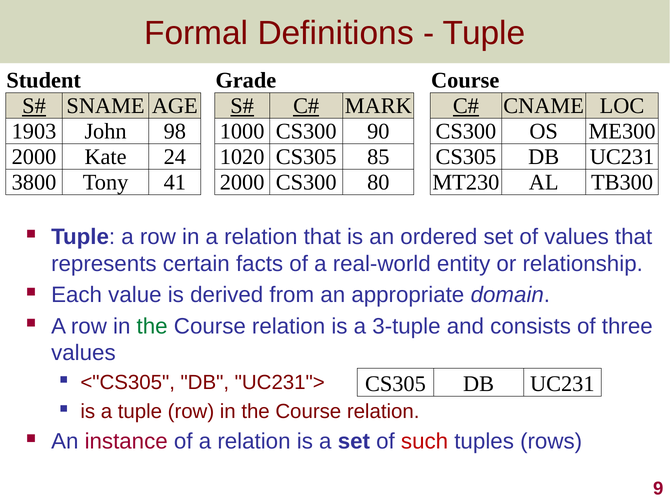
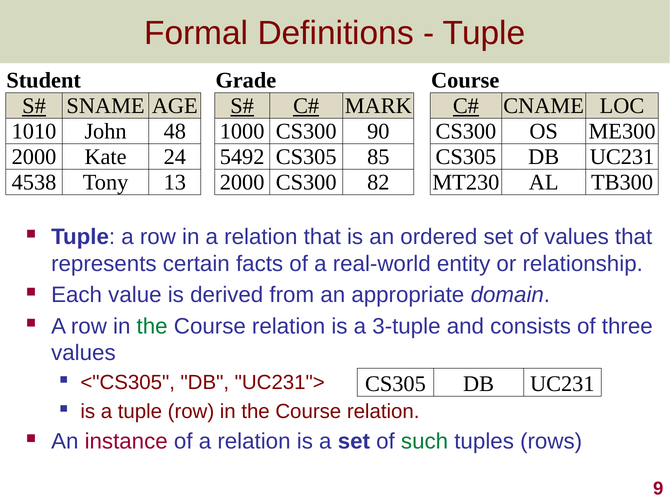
1903: 1903 -> 1010
98: 98 -> 48
1020: 1020 -> 5492
3800: 3800 -> 4538
41: 41 -> 13
80: 80 -> 82
such colour: red -> green
